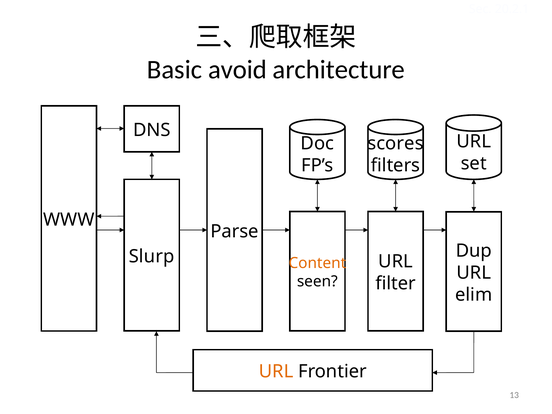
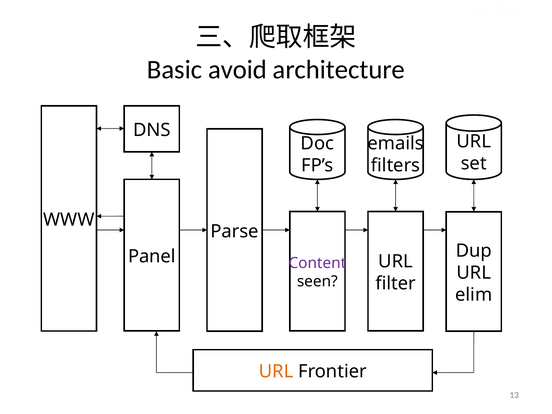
scores: scores -> emails
Slurp: Slurp -> Panel
Content colour: orange -> purple
